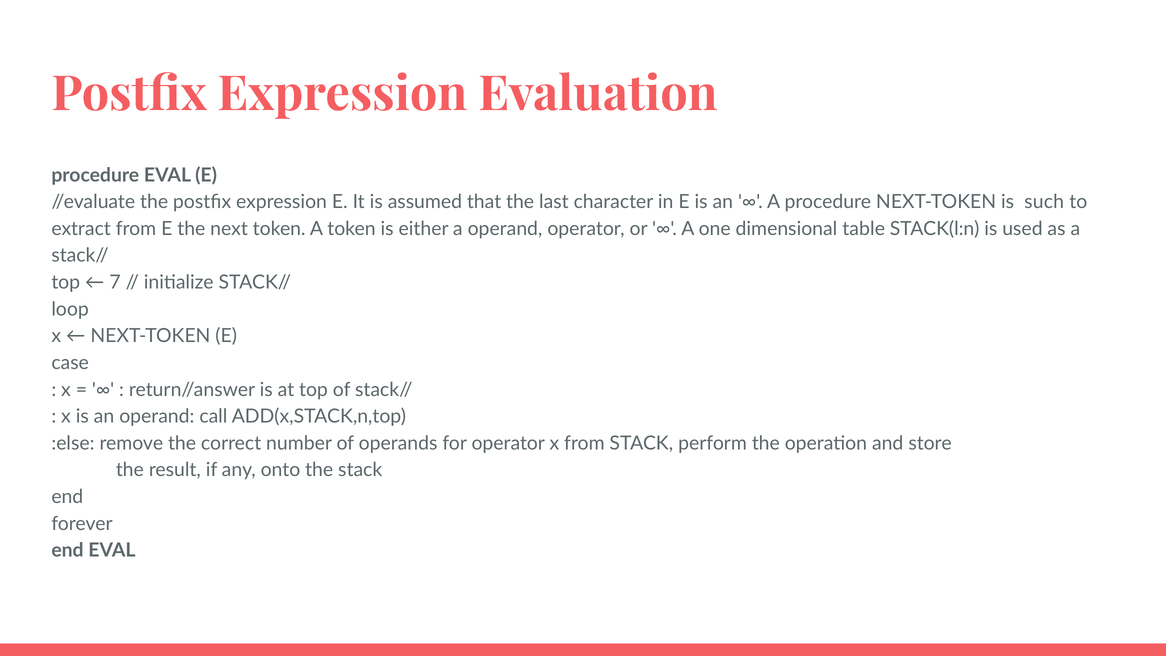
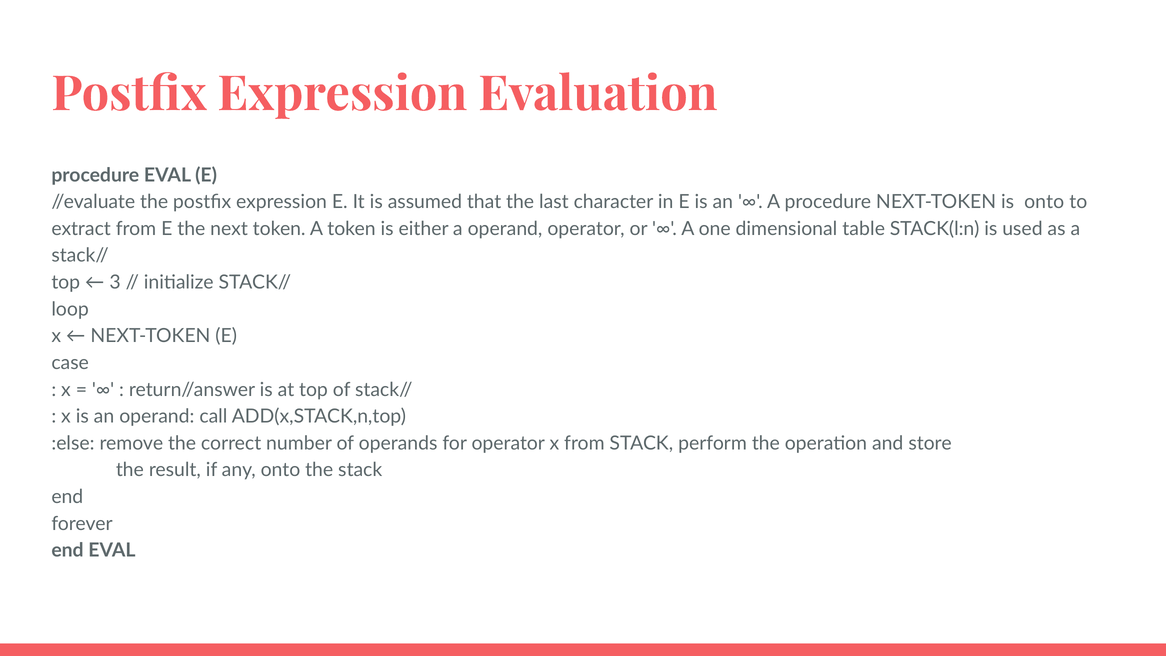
is such: such -> onto
7: 7 -> 3
